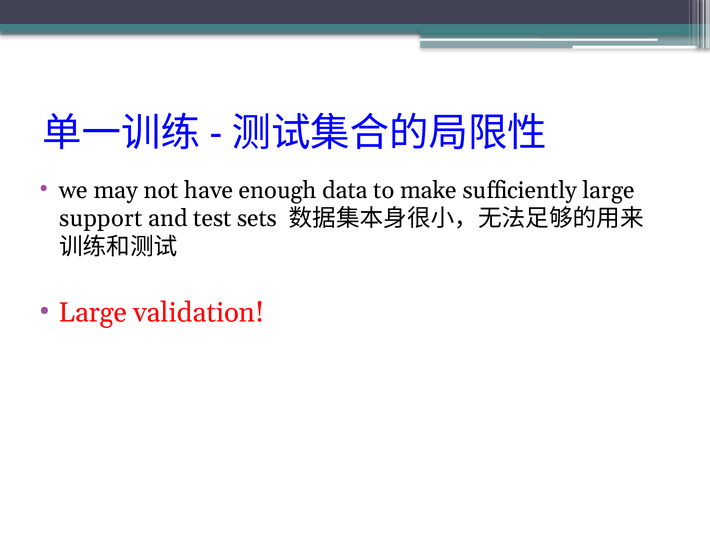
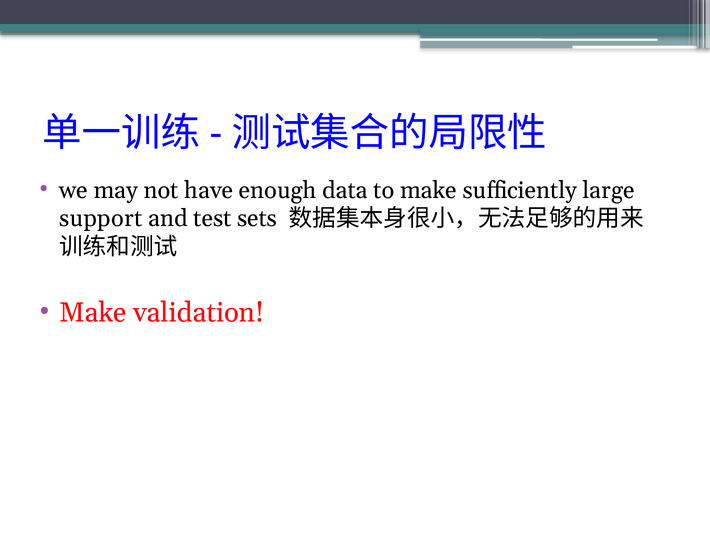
Large at (93, 312): Large -> Make
